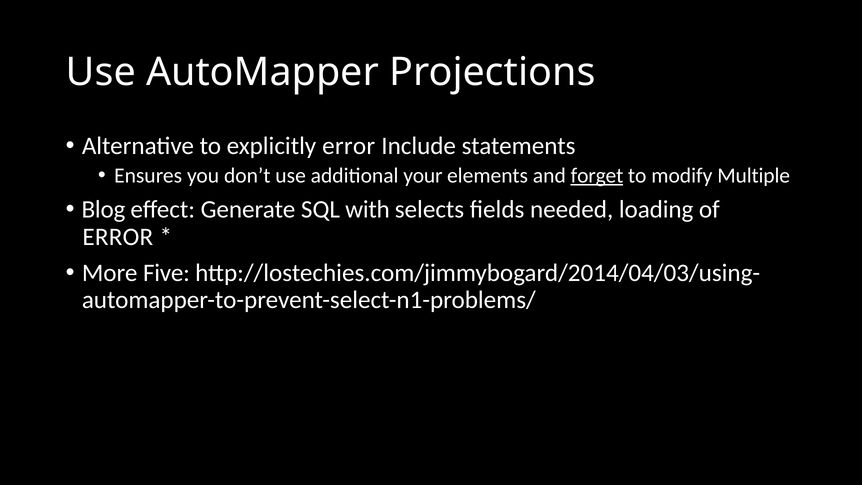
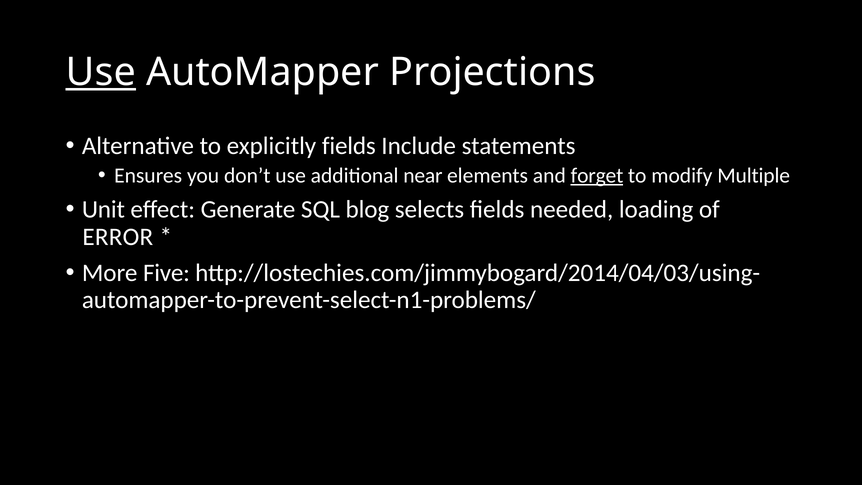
Use at (101, 72) underline: none -> present
explicitly error: error -> fields
your: your -> near
Blog: Blog -> Unit
with: with -> blog
